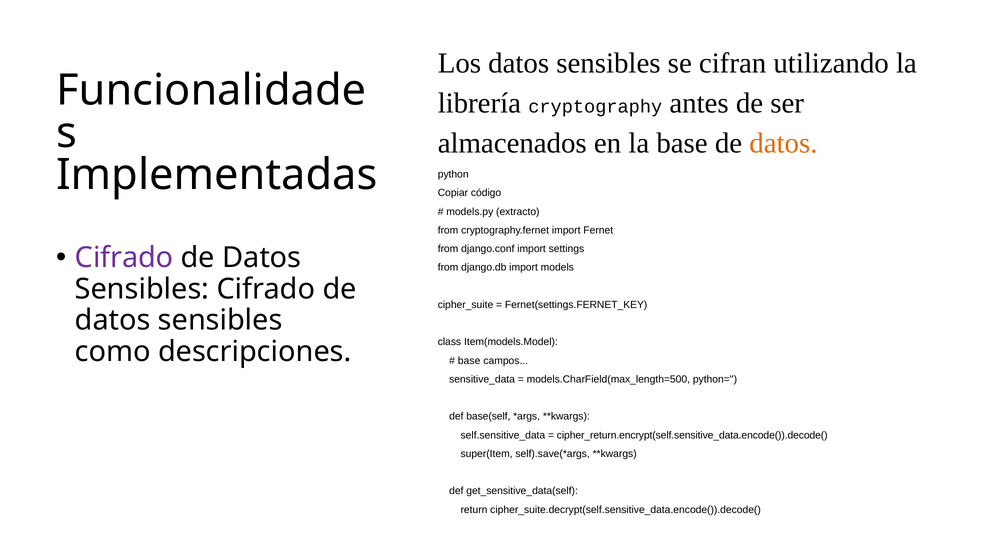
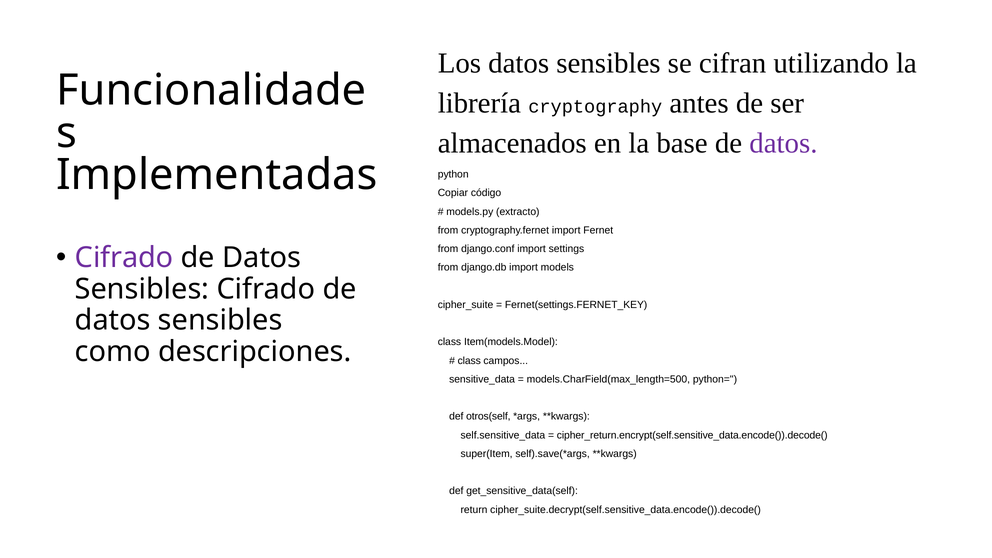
datos at (783, 143) colour: orange -> purple
base at (469, 361): base -> class
base(self: base(self -> otros(self
